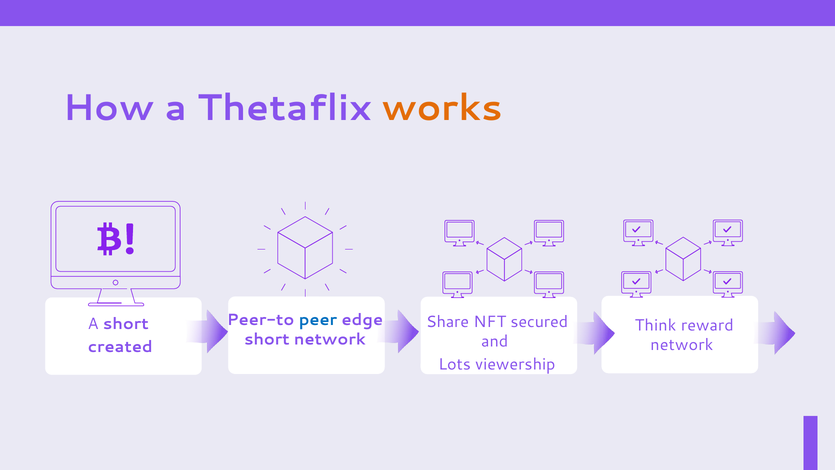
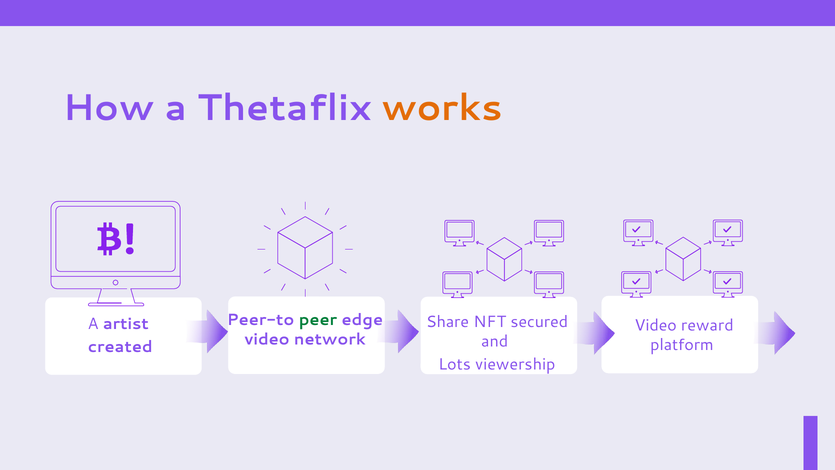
peer colour: blue -> green
A short: short -> artist
Think at (655, 325): Think -> Video
short at (267, 339): short -> video
network at (682, 345): network -> platform
